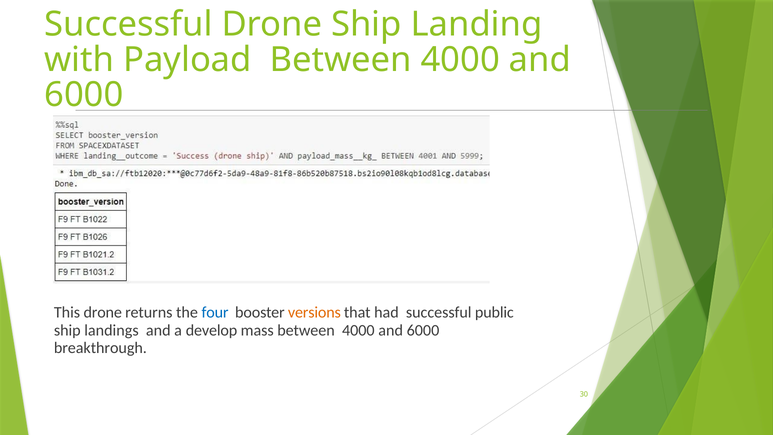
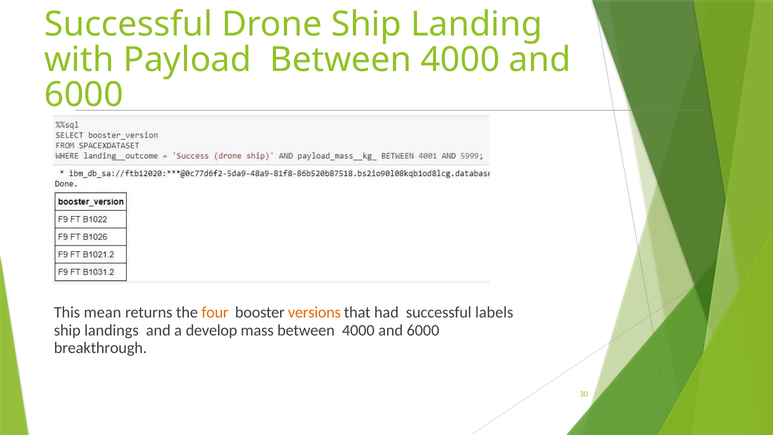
This drone: drone -> mean
four colour: blue -> orange
public: public -> labels
